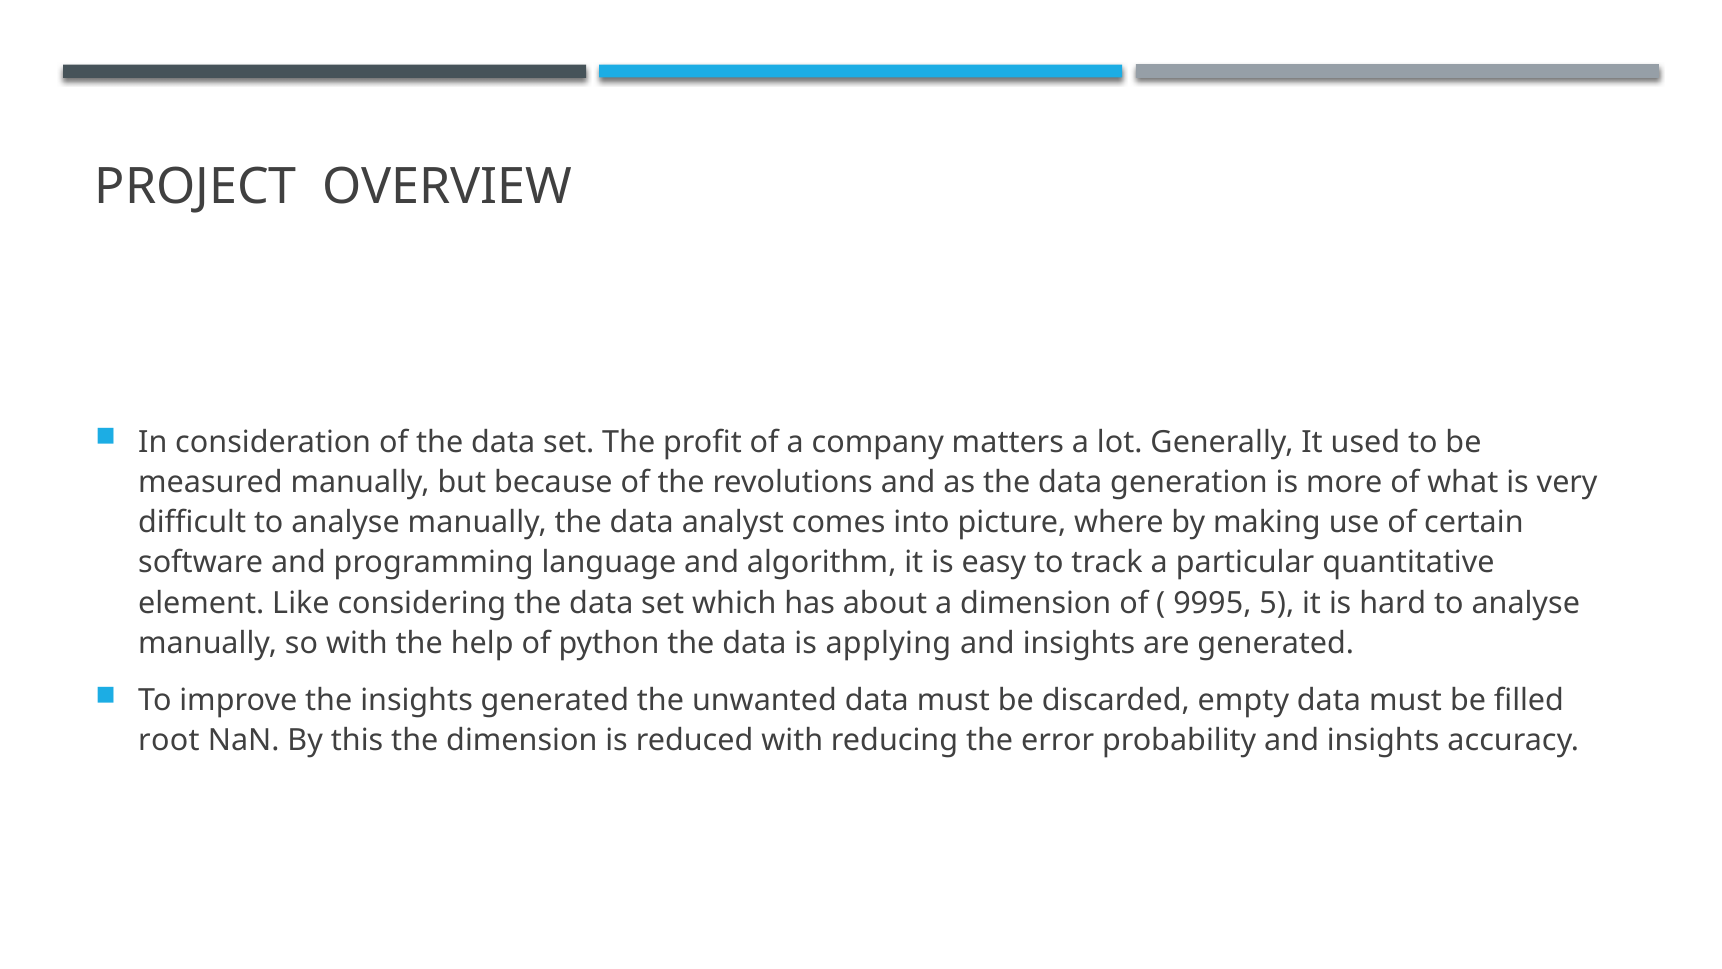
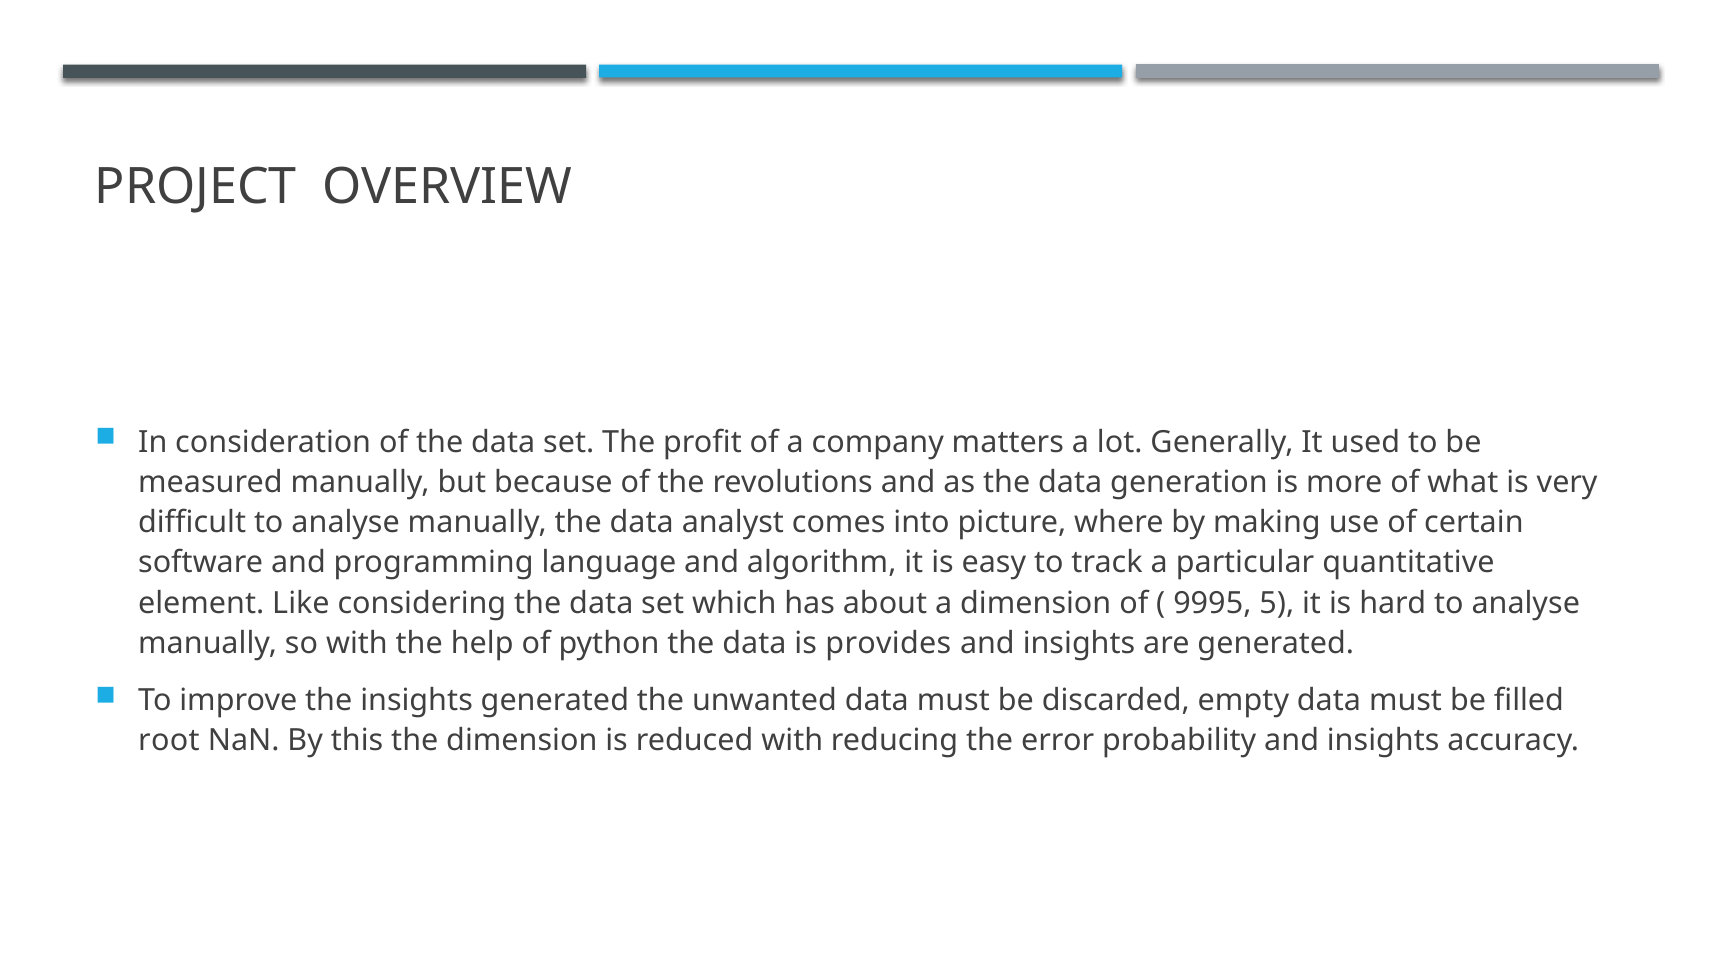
applying: applying -> provides
